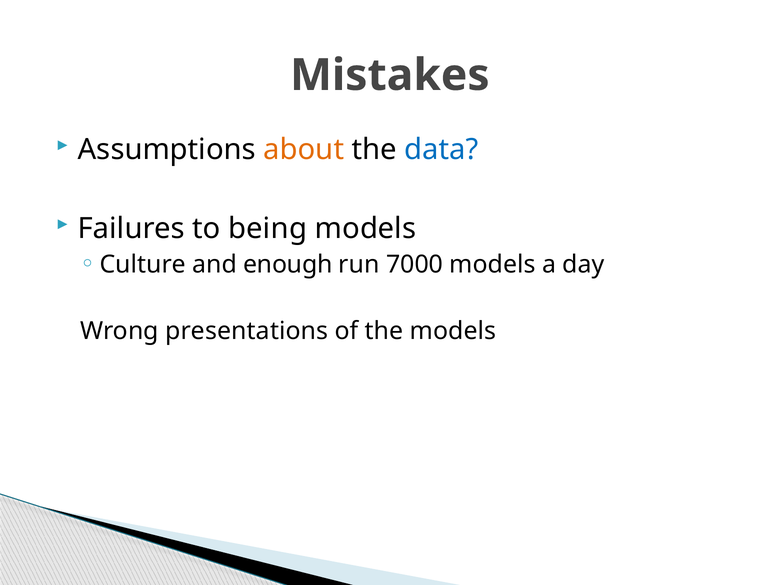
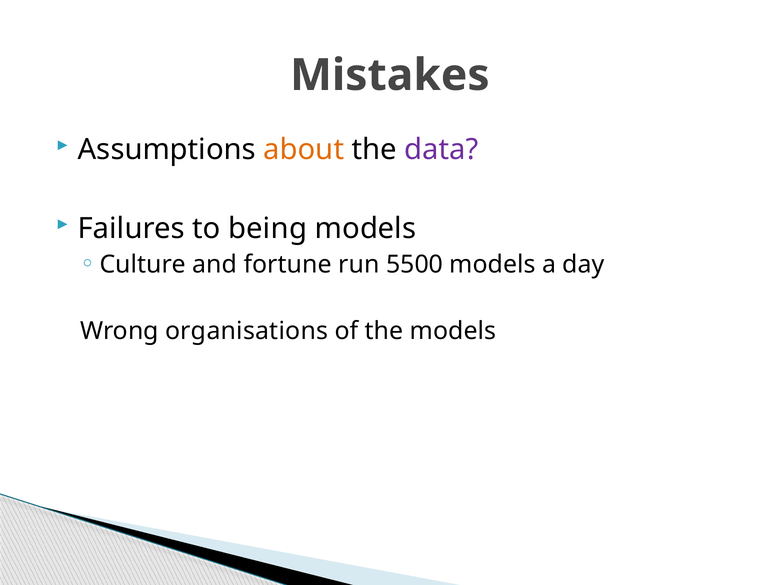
data colour: blue -> purple
enough: enough -> fortune
7000: 7000 -> 5500
presentations: presentations -> organisations
